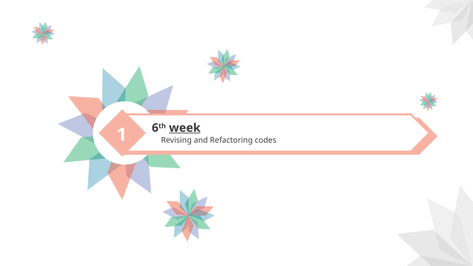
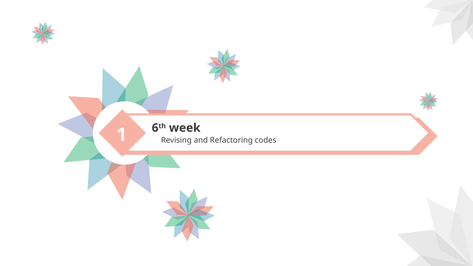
week underline: present -> none
